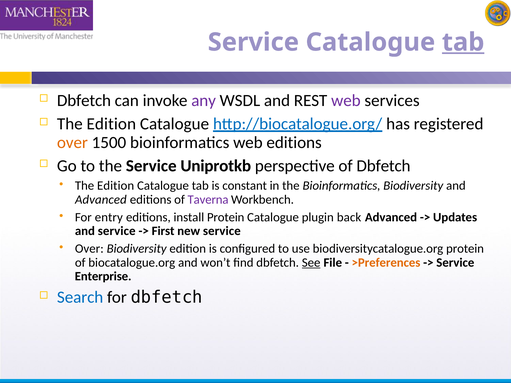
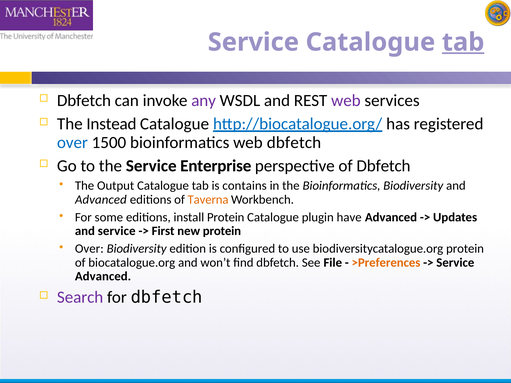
Edition at (111, 124): Edition -> Instead
over at (72, 143) colour: orange -> blue
web editions: editions -> dbfetch
Uniprotkb: Uniprotkb -> Enterprise
Edition at (116, 186): Edition -> Output
constant: constant -> contains
Taverna colour: purple -> orange
entry: entry -> some
back: back -> have
new service: service -> protein
See underline: present -> none
Enterprise at (103, 277): Enterprise -> Advanced
Search colour: blue -> purple
